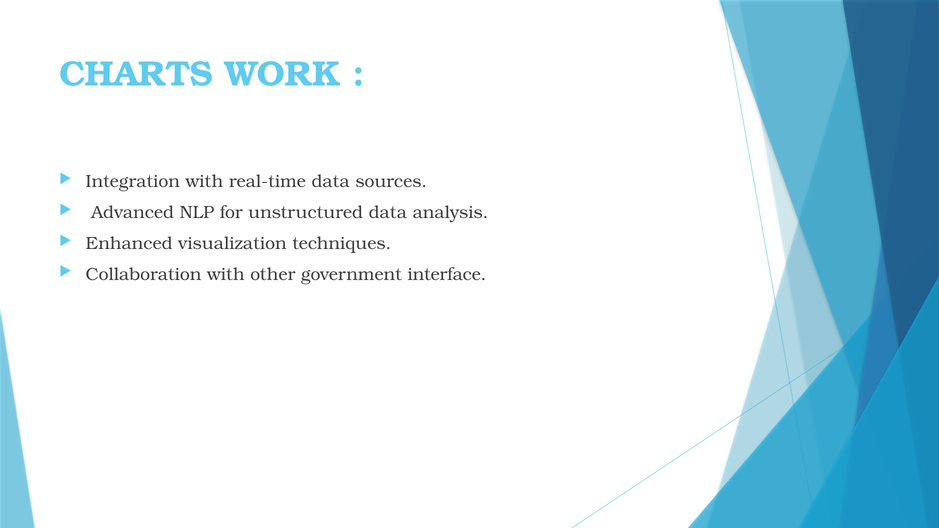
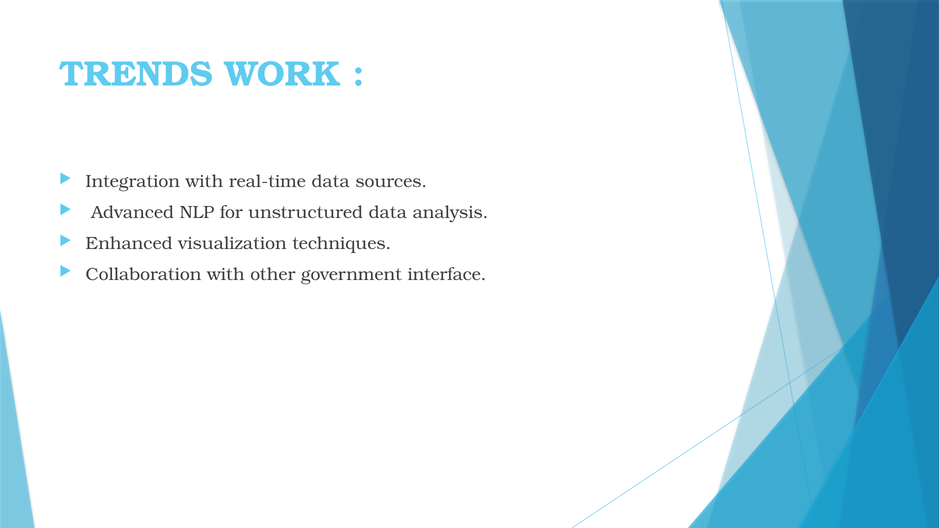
CHARTS: CHARTS -> TRENDS
